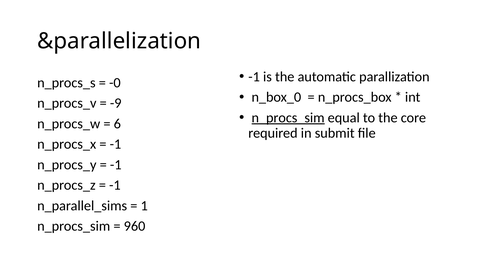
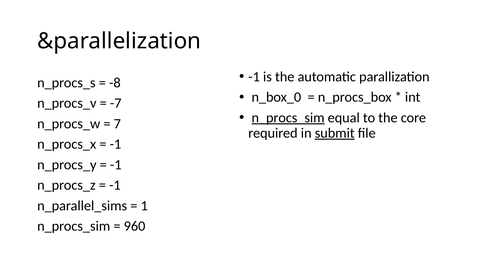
-0: -0 -> -8
-9: -9 -> -7
6: 6 -> 7
submit underline: none -> present
